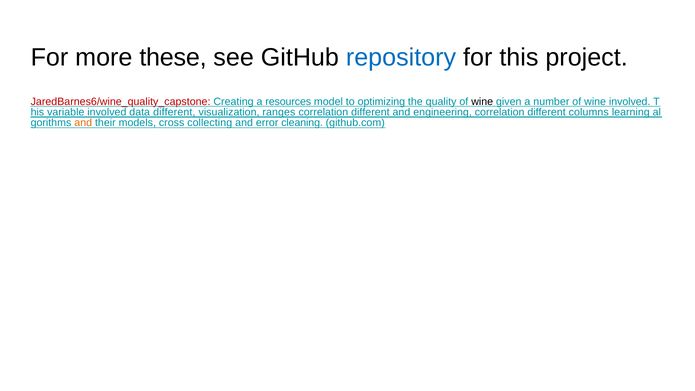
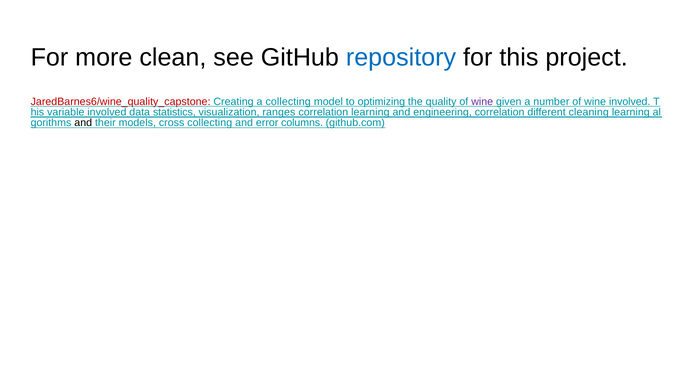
these: these -> clean
a resources: resources -> collecting
wine at (482, 102) colour: black -> purple
data different: different -> statistics
different at (370, 112): different -> learning
columns: columns -> cleaning
and at (83, 123) colour: orange -> black
cleaning: cleaning -> columns
